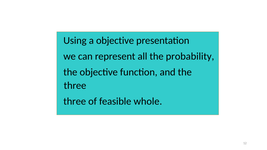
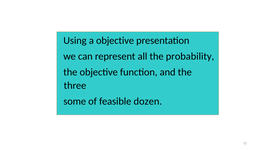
three at (75, 101): three -> some
whole: whole -> dozen
